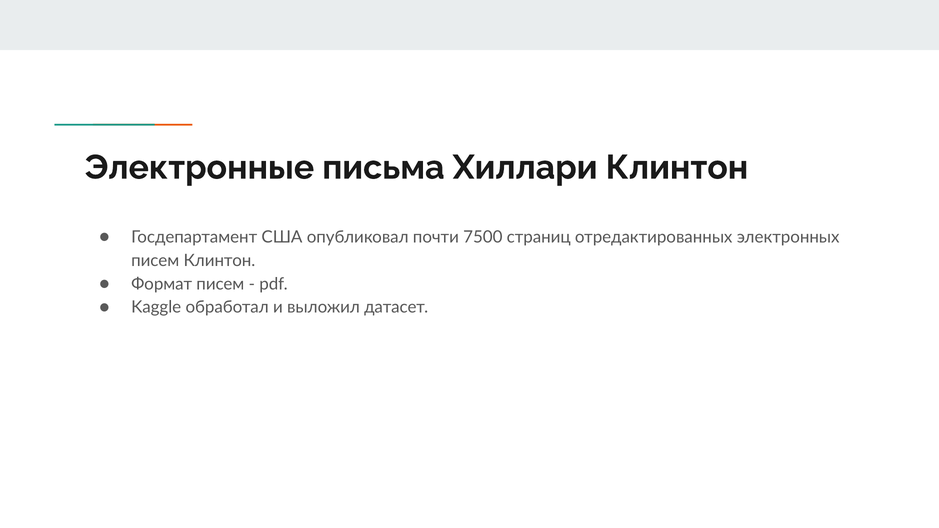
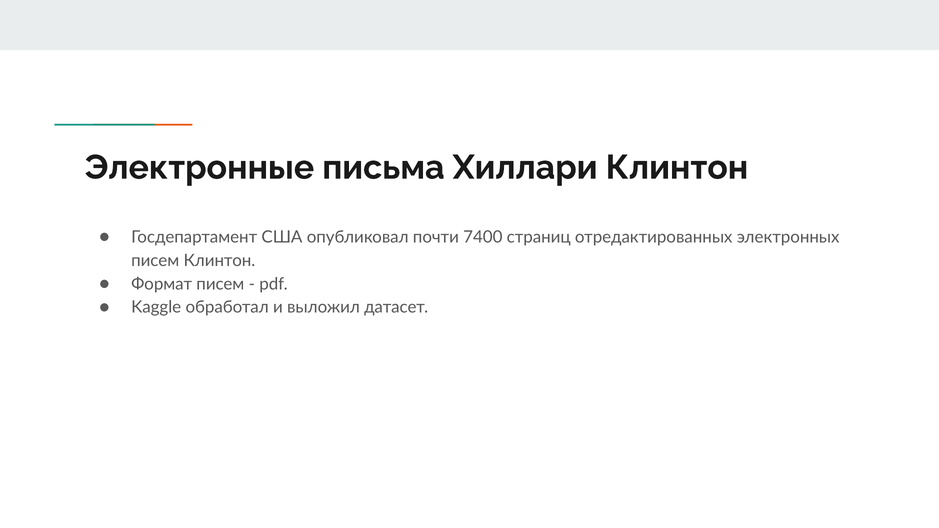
7500: 7500 -> 7400
